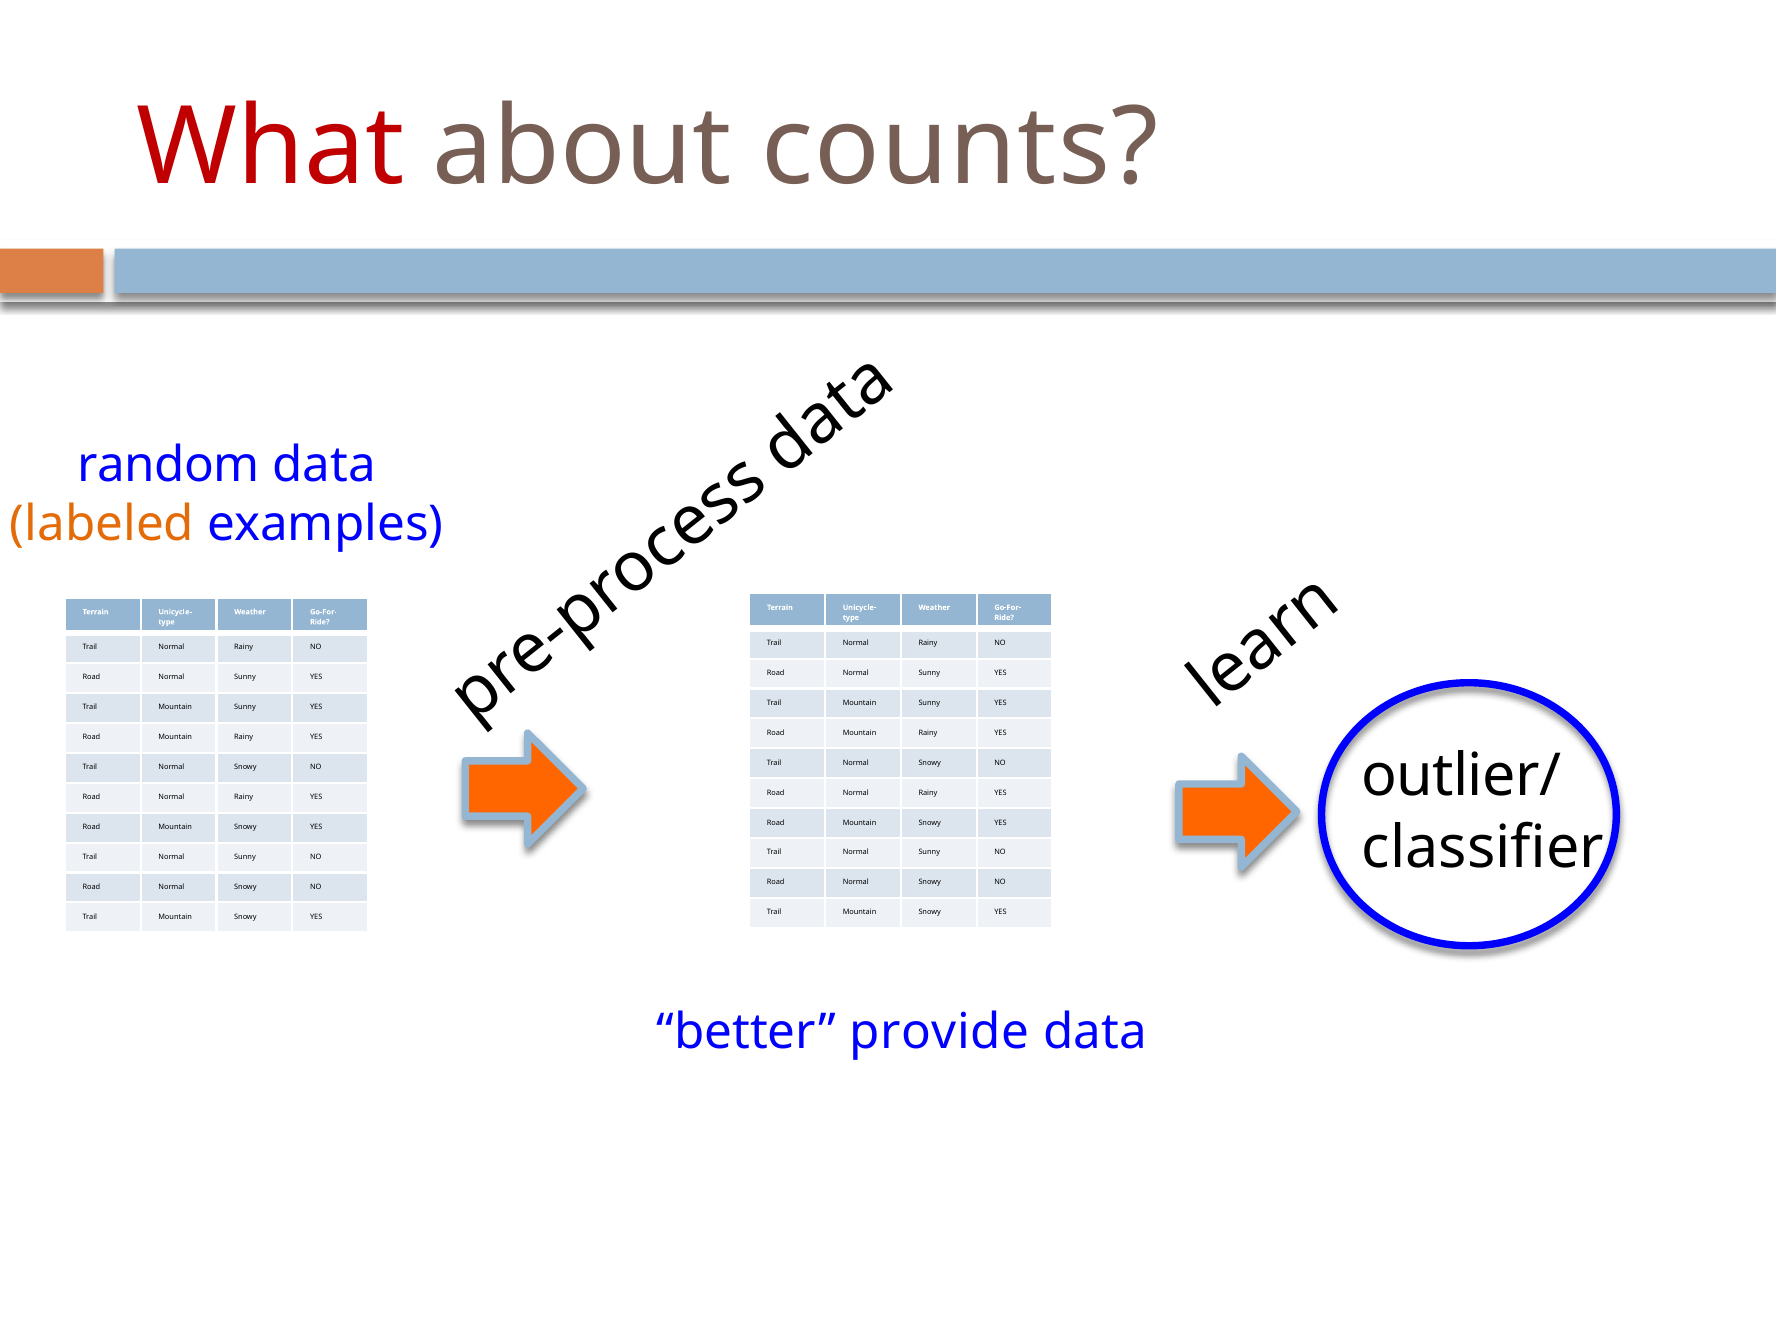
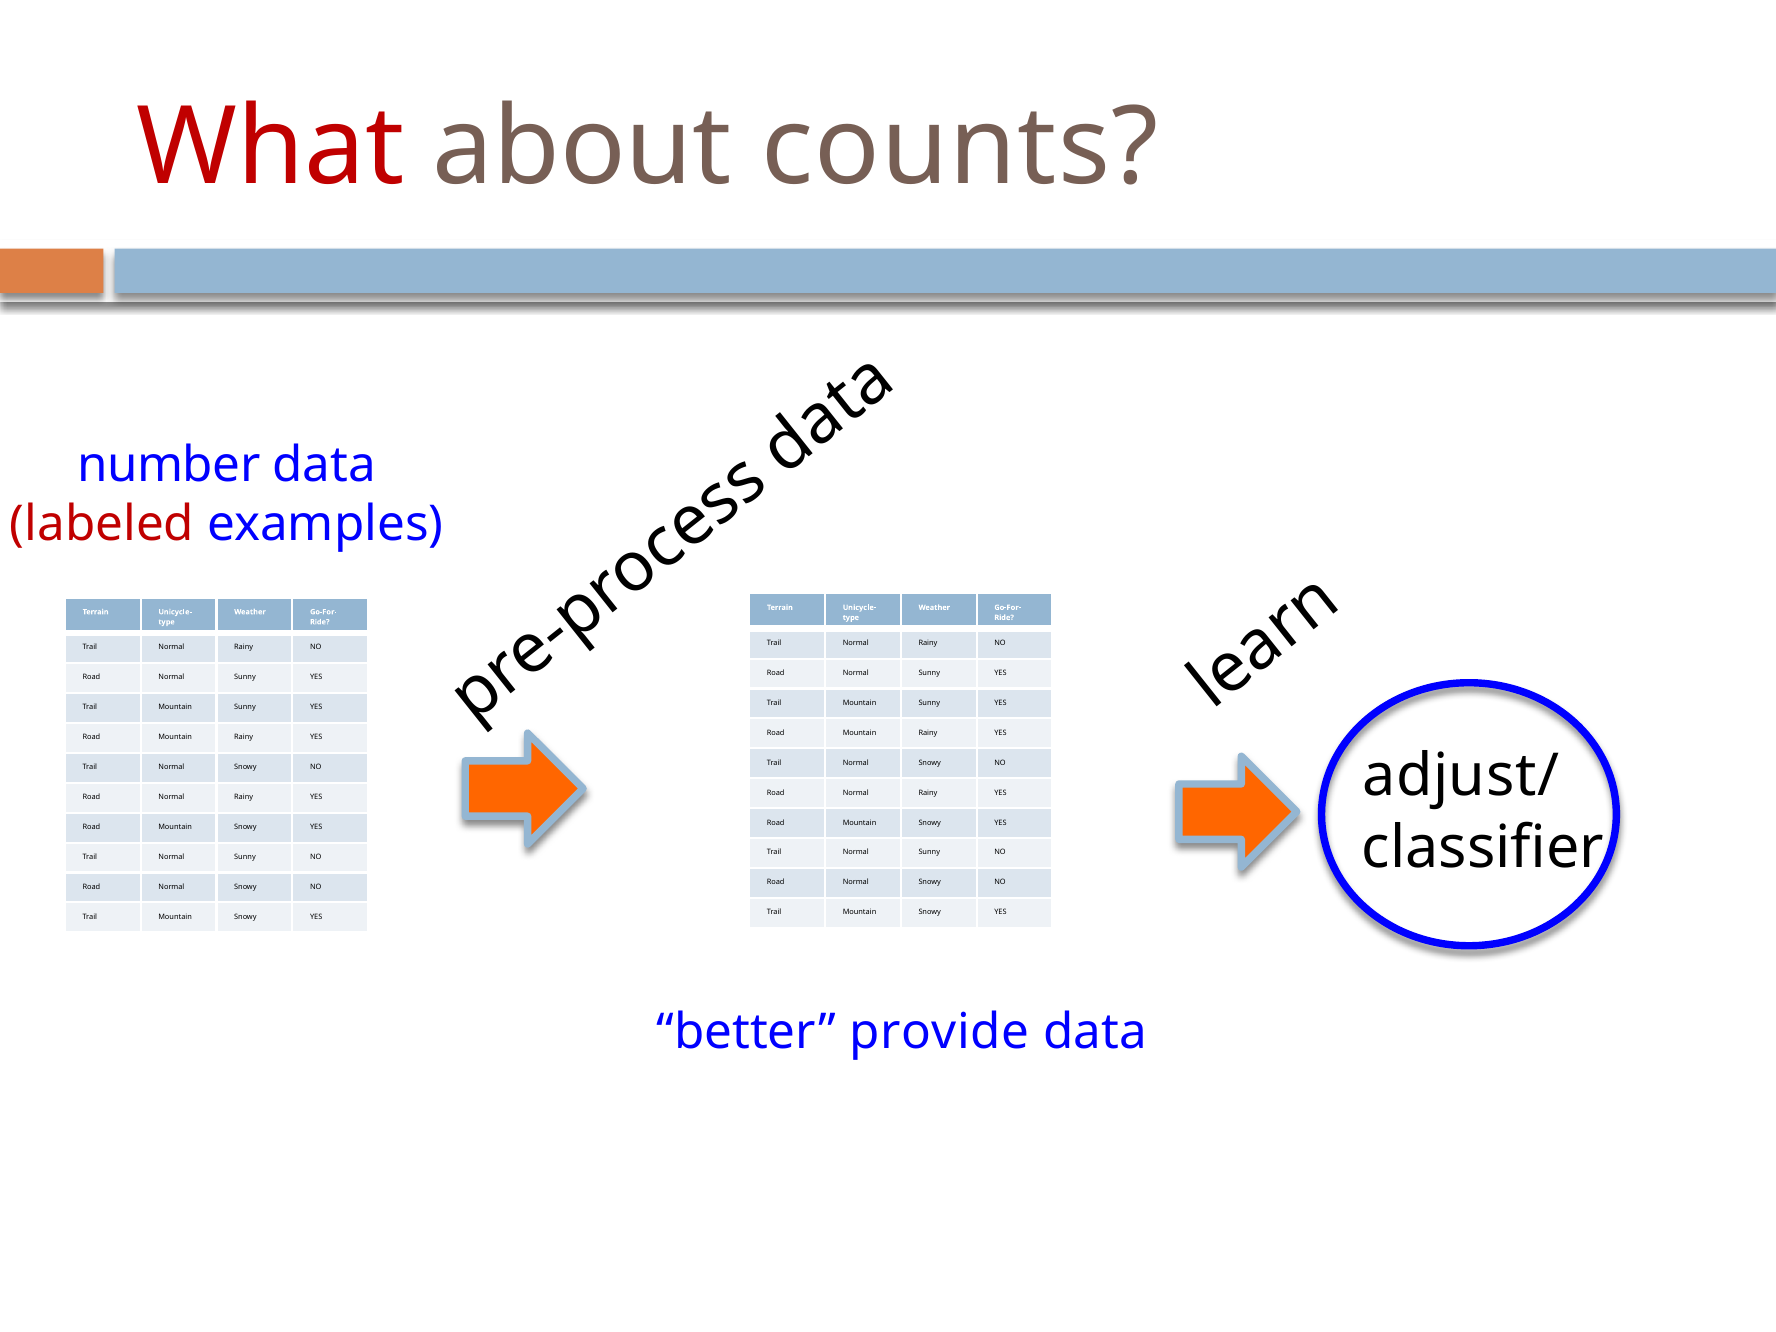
random: random -> number
labeled colour: orange -> red
outlier/: outlier/ -> adjust/
